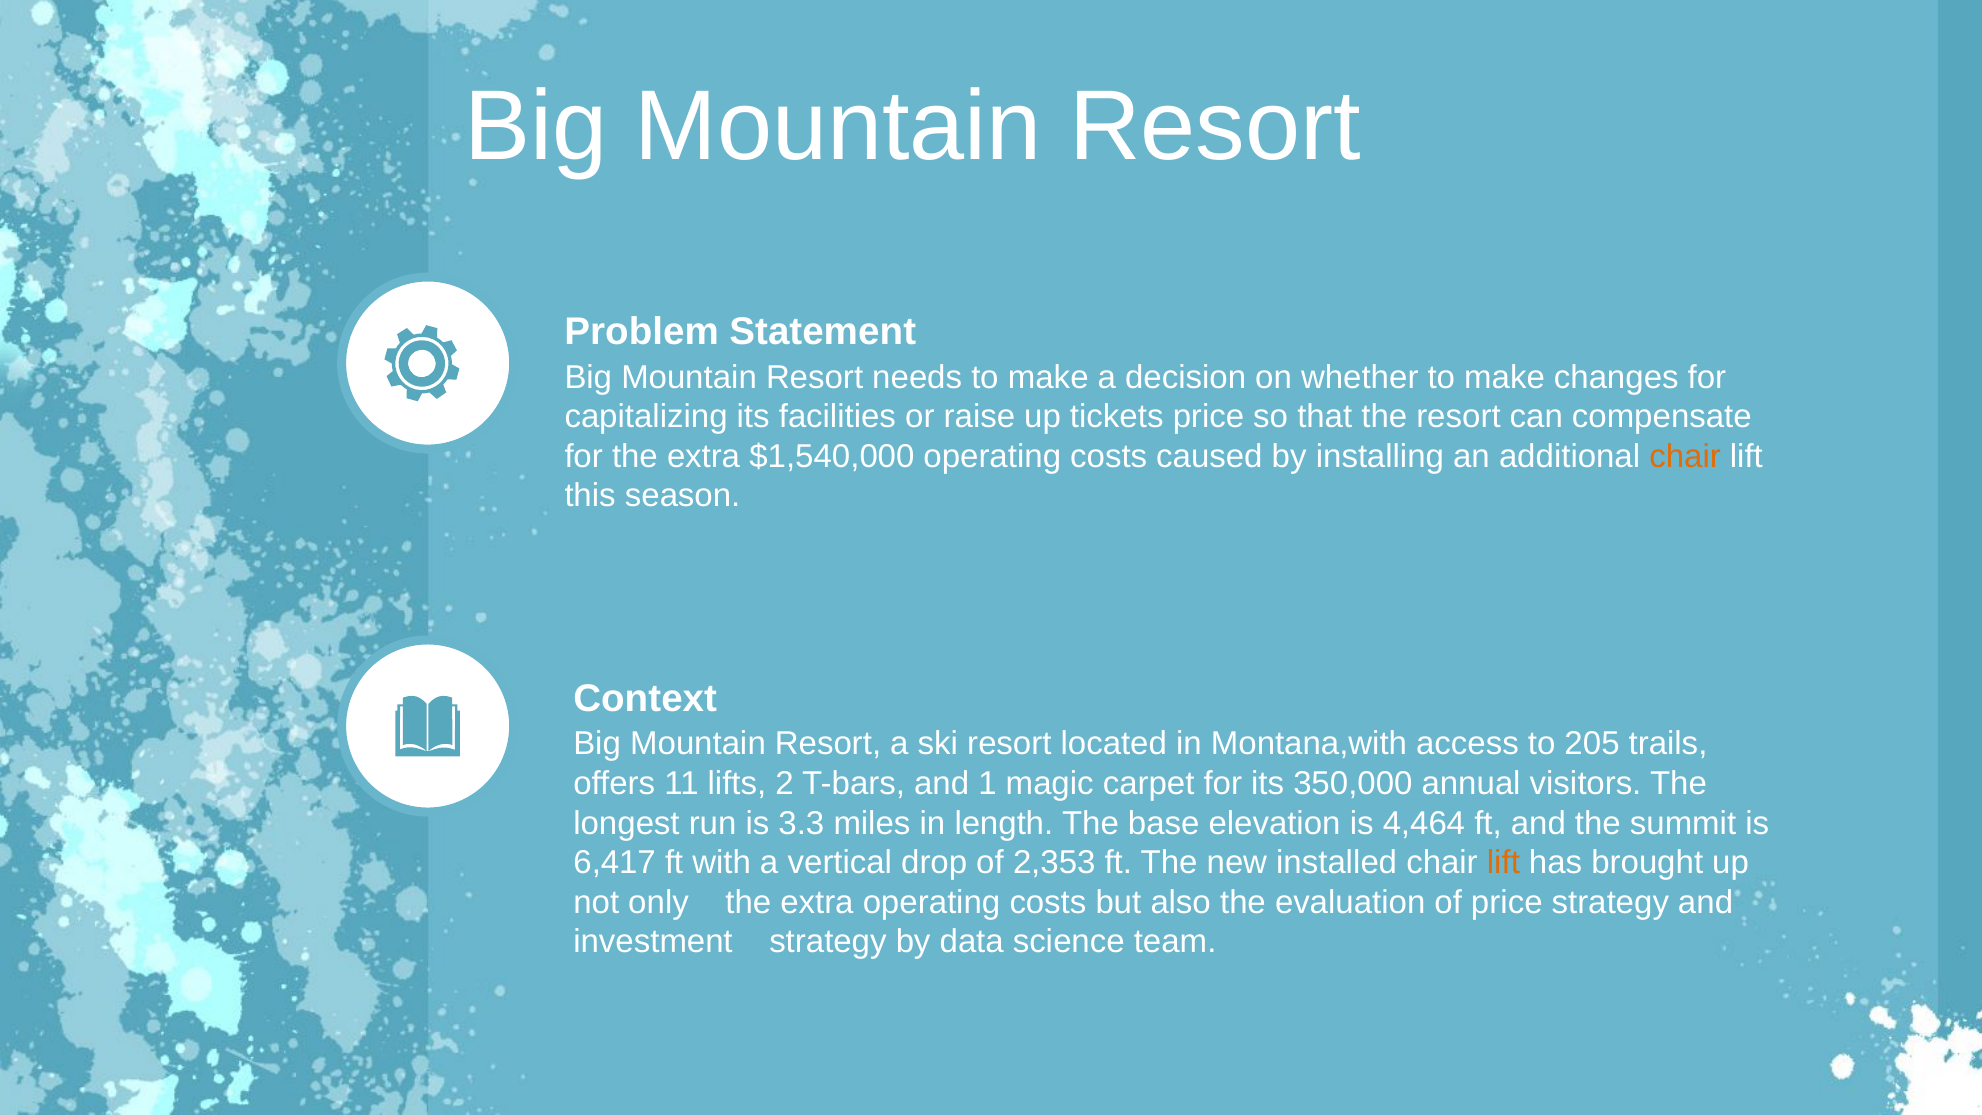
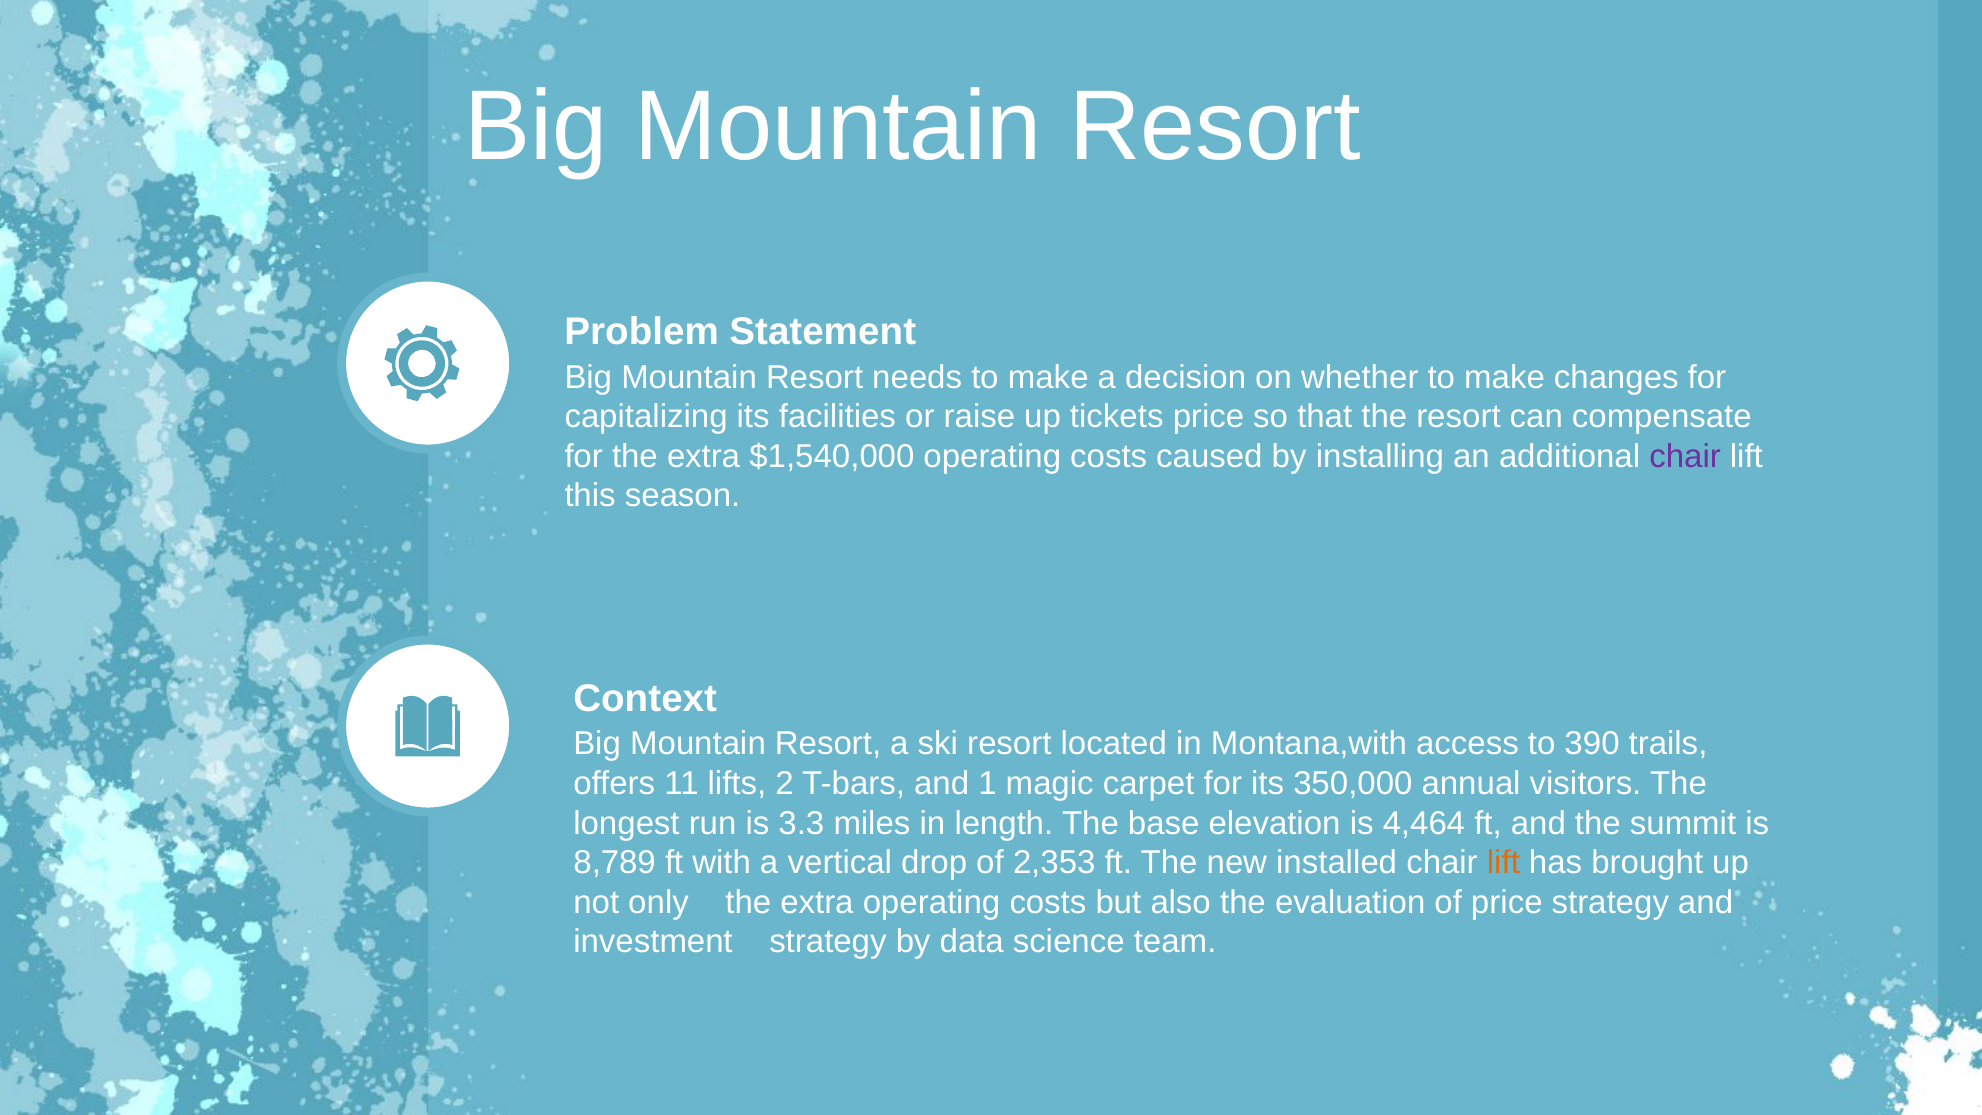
chair at (1685, 456) colour: orange -> purple
205: 205 -> 390
6,417: 6,417 -> 8,789
